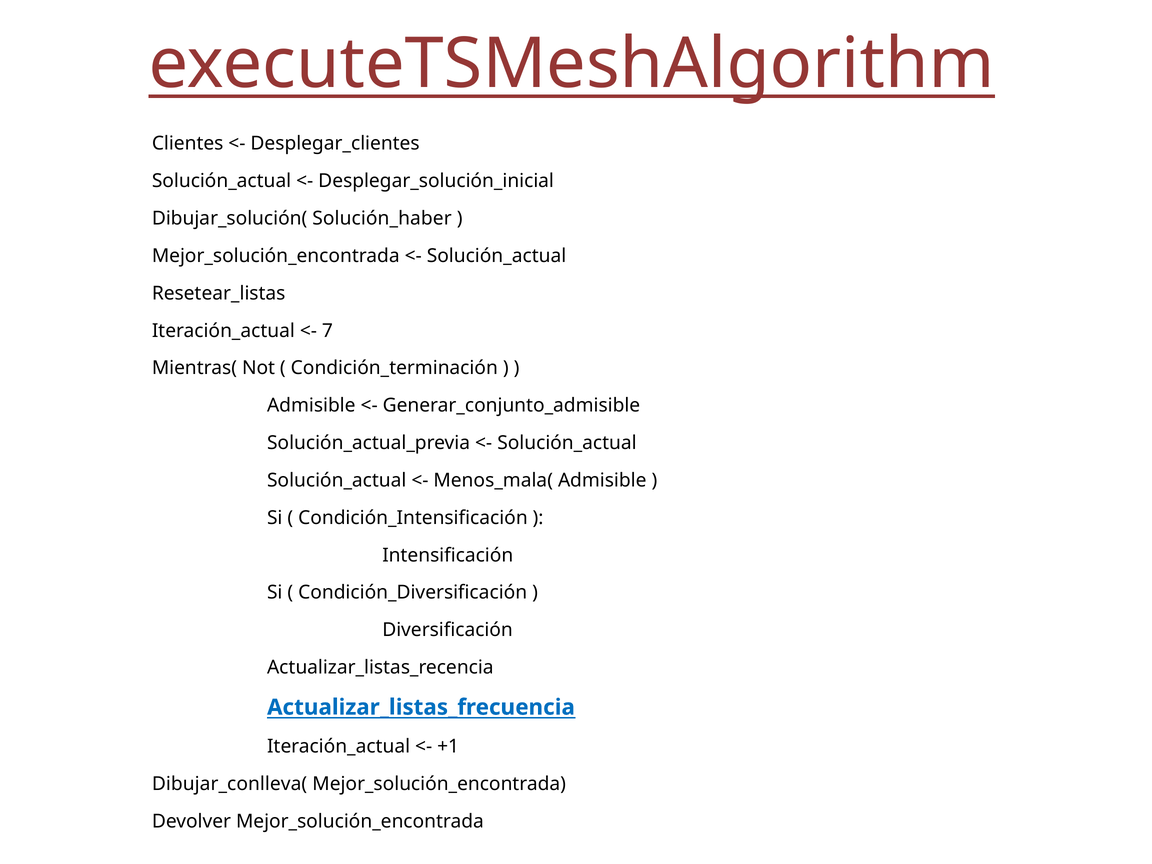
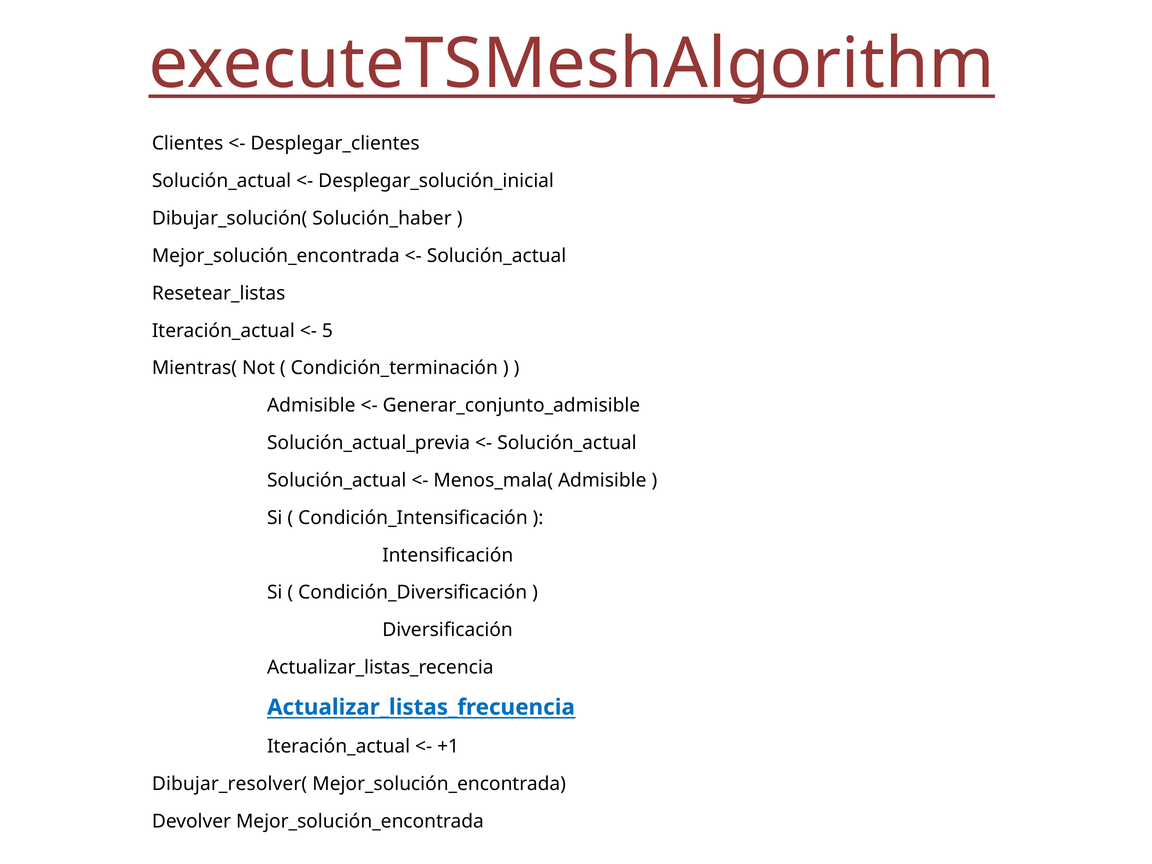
7: 7 -> 5
Dibujar_conlleva(: Dibujar_conlleva( -> Dibujar_resolver(
